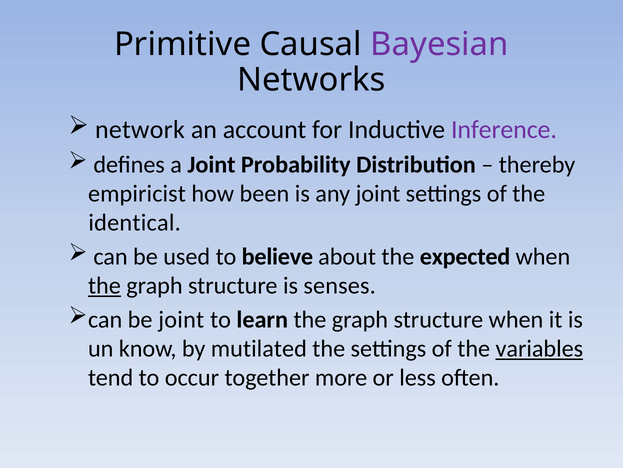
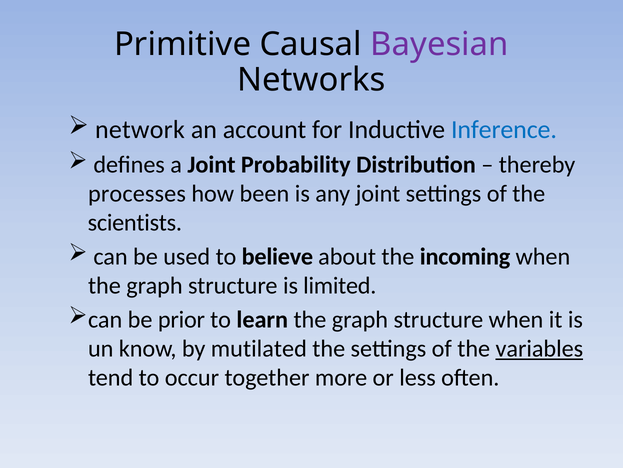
Inference colour: purple -> blue
empiricist: empiricist -> processes
identical: identical -> scientists
expected: expected -> incoming
the at (104, 285) underline: present -> none
senses: senses -> limited
be joint: joint -> prior
